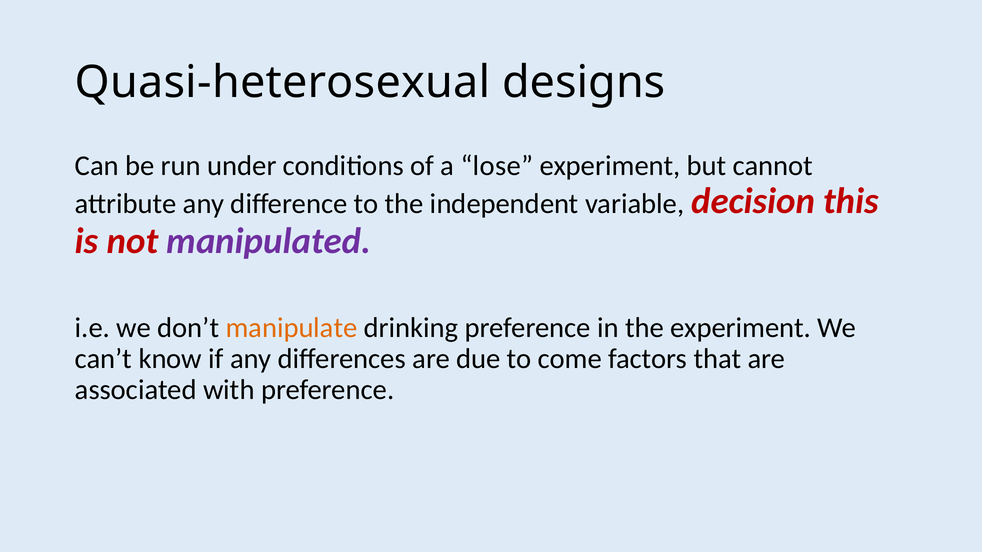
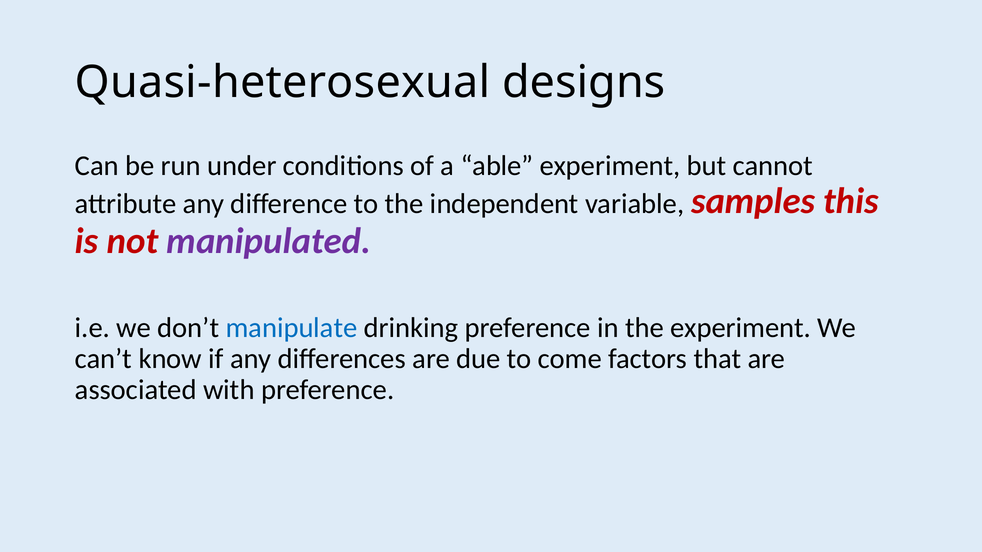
lose: lose -> able
decision: decision -> samples
manipulate colour: orange -> blue
